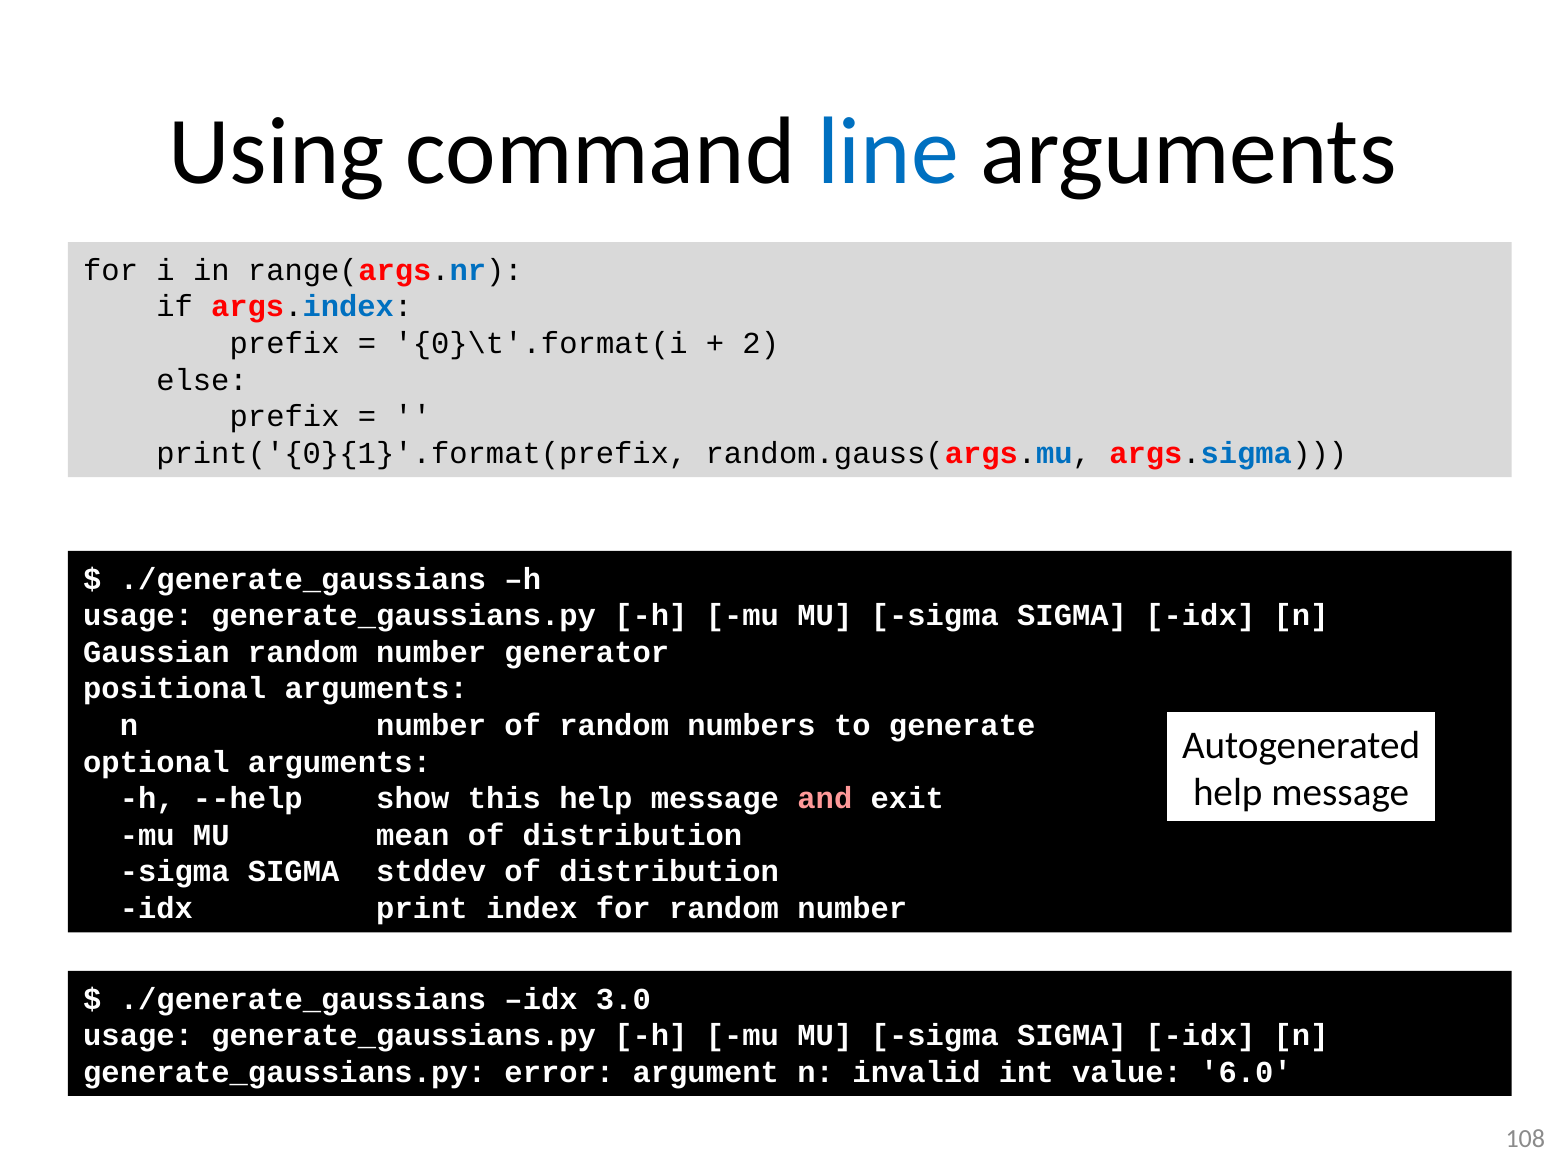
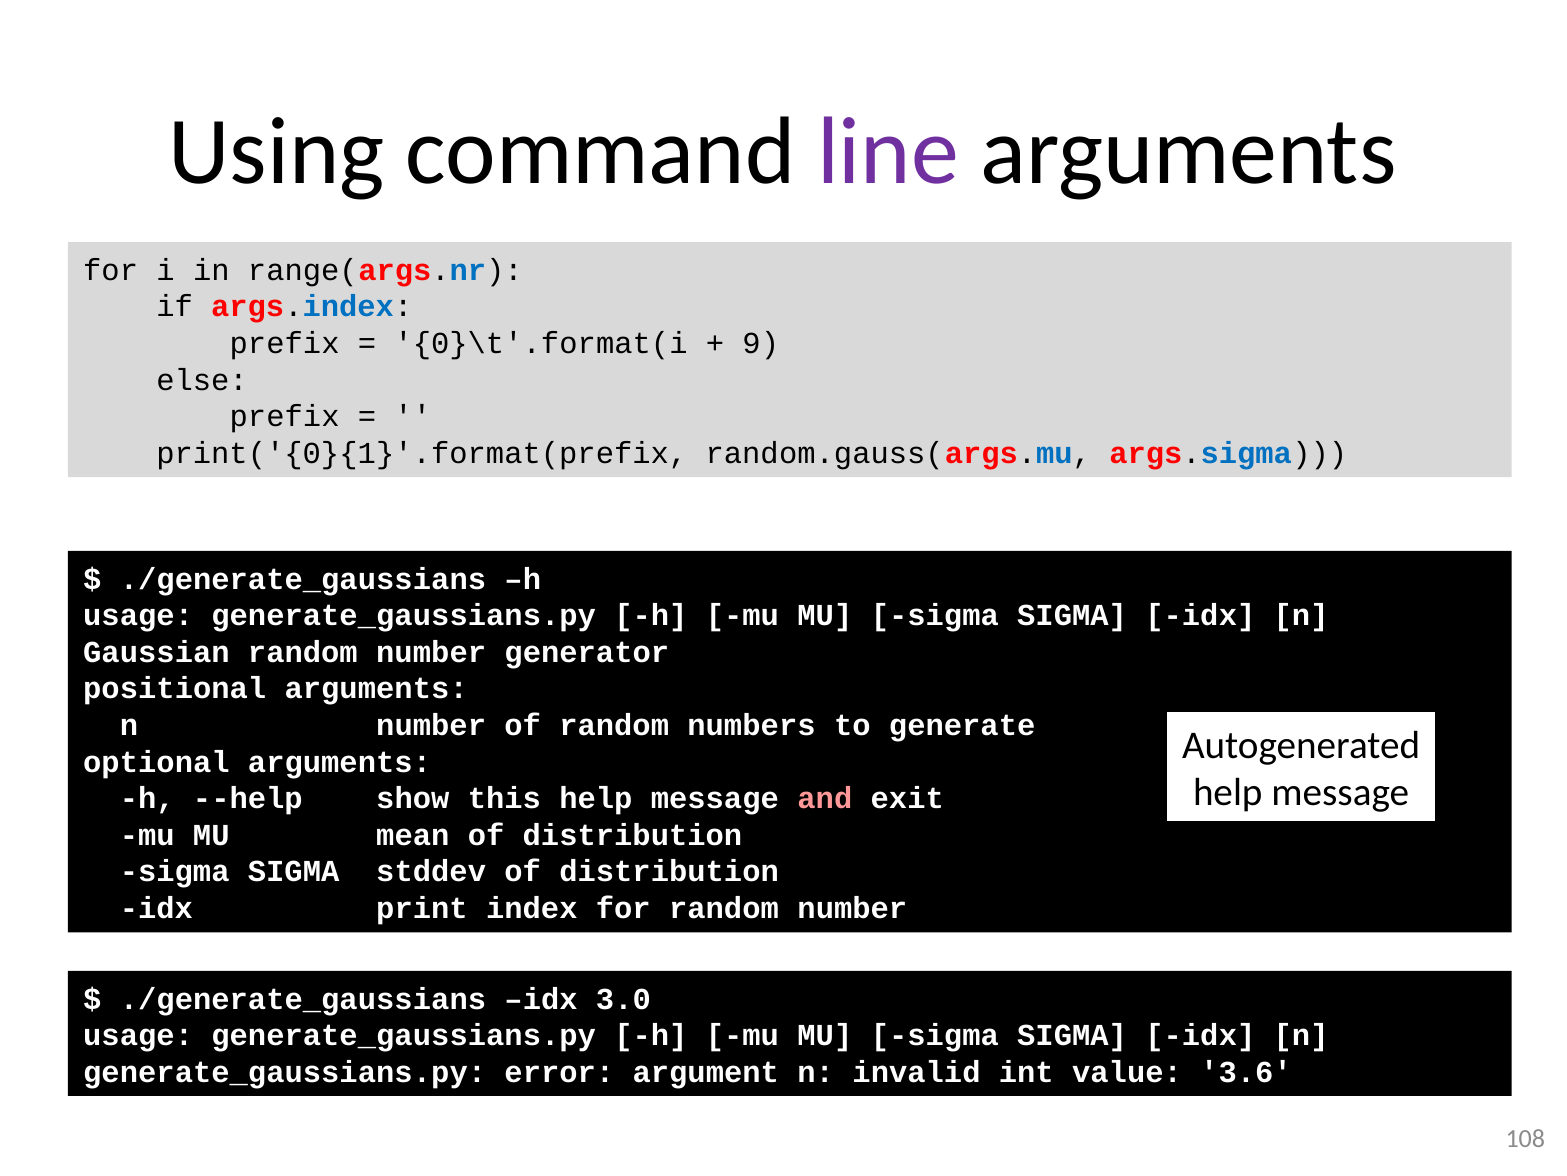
line colour: blue -> purple
2: 2 -> 9
6.0: 6.0 -> 3.6
